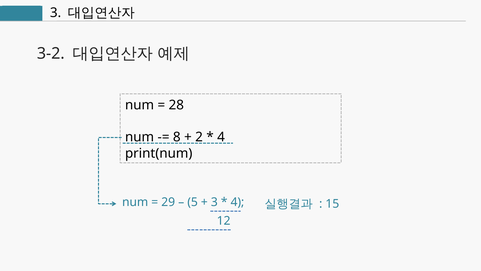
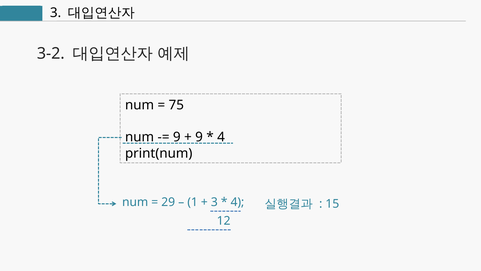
28: 28 -> 75
8 at (177, 137): 8 -> 9
2 at (199, 137): 2 -> 9
5: 5 -> 1
